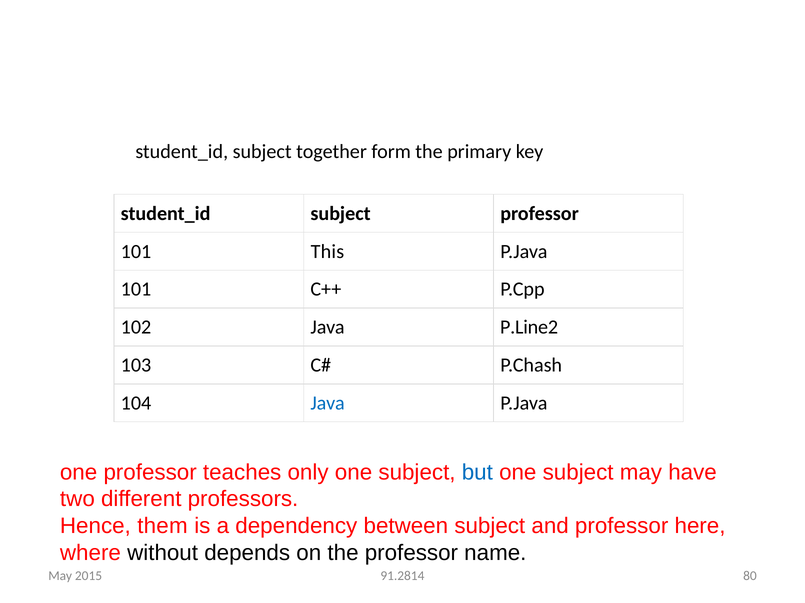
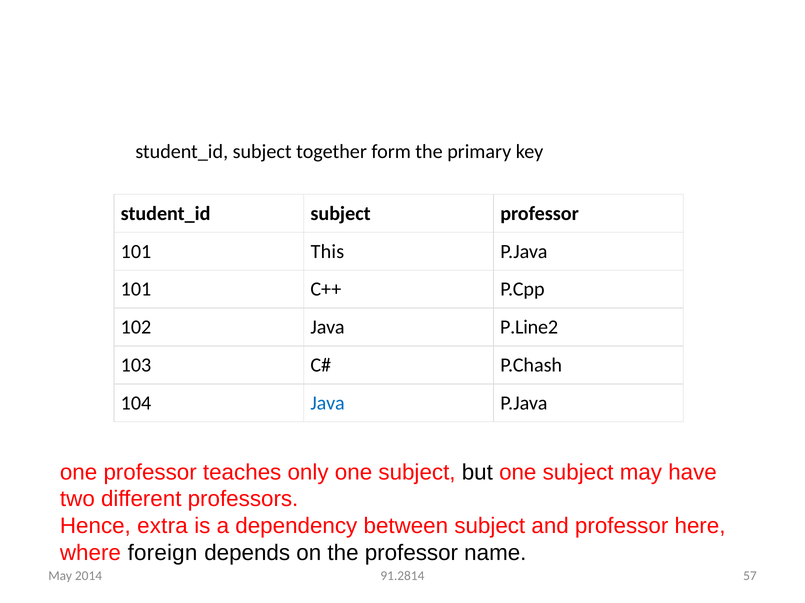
but colour: blue -> black
them: them -> extra
without: without -> foreign
2015: 2015 -> 2014
80: 80 -> 57
